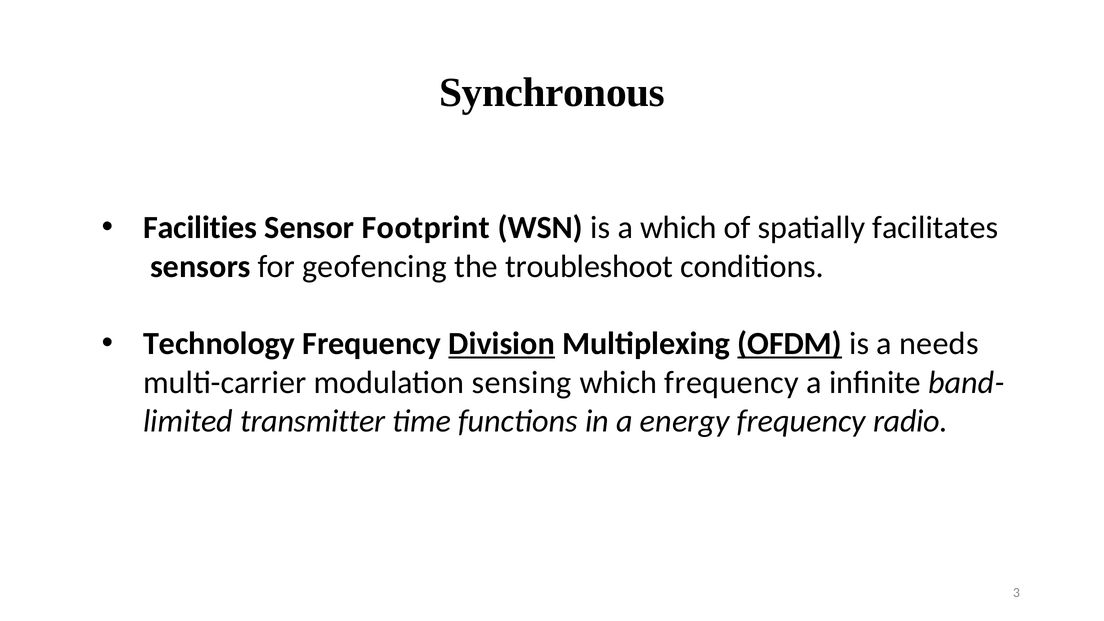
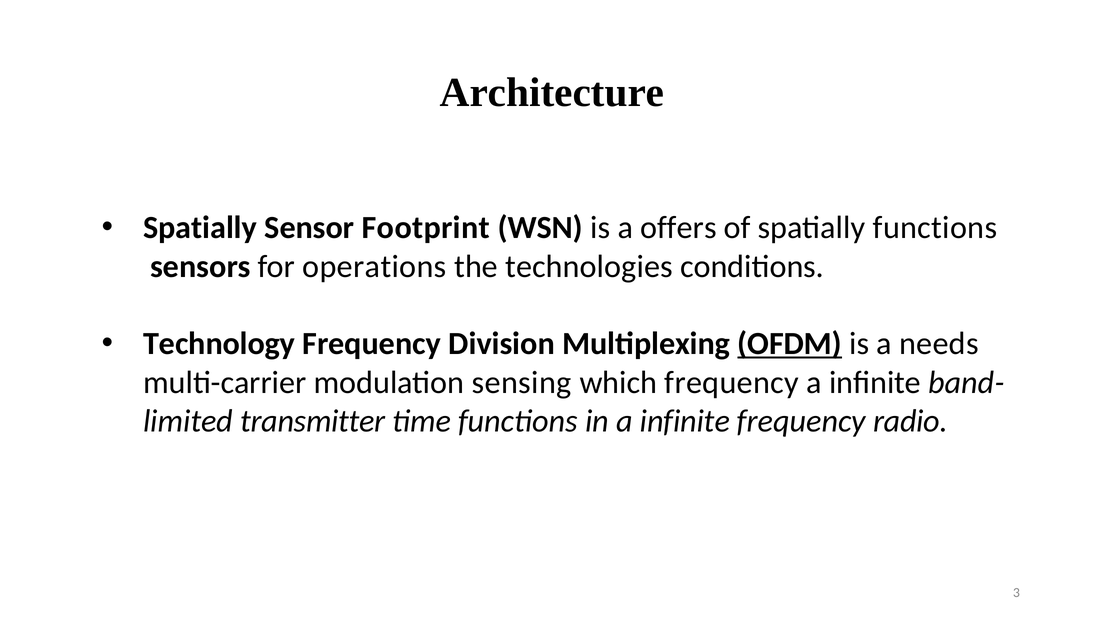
Synchronous: Synchronous -> Architecture
Facilities at (200, 228): Facilities -> Spatially
a which: which -> offers
spatially facilitates: facilitates -> functions
geofencing: geofencing -> operations
troubleshoot: troubleshoot -> technologies
Division underline: present -> none
in a energy: energy -> infinite
